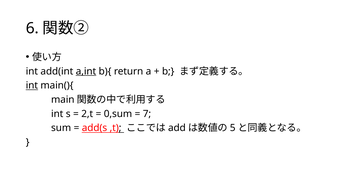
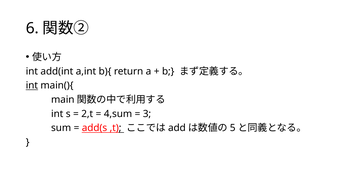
a,int underline: present -> none
0,sum: 0,sum -> 4,sum
7: 7 -> 3
